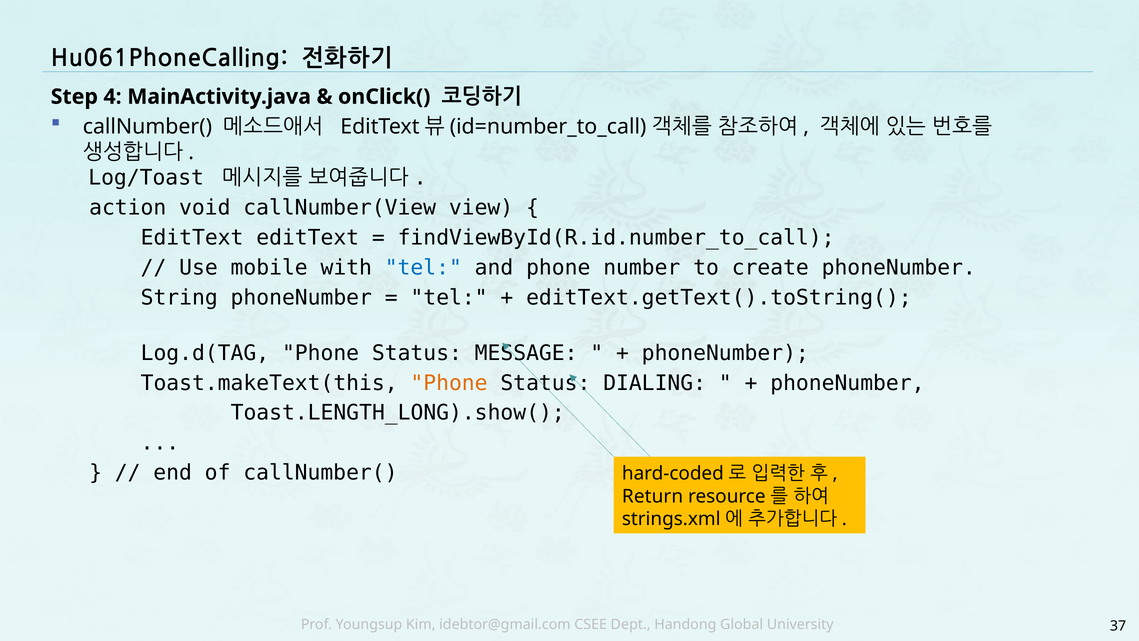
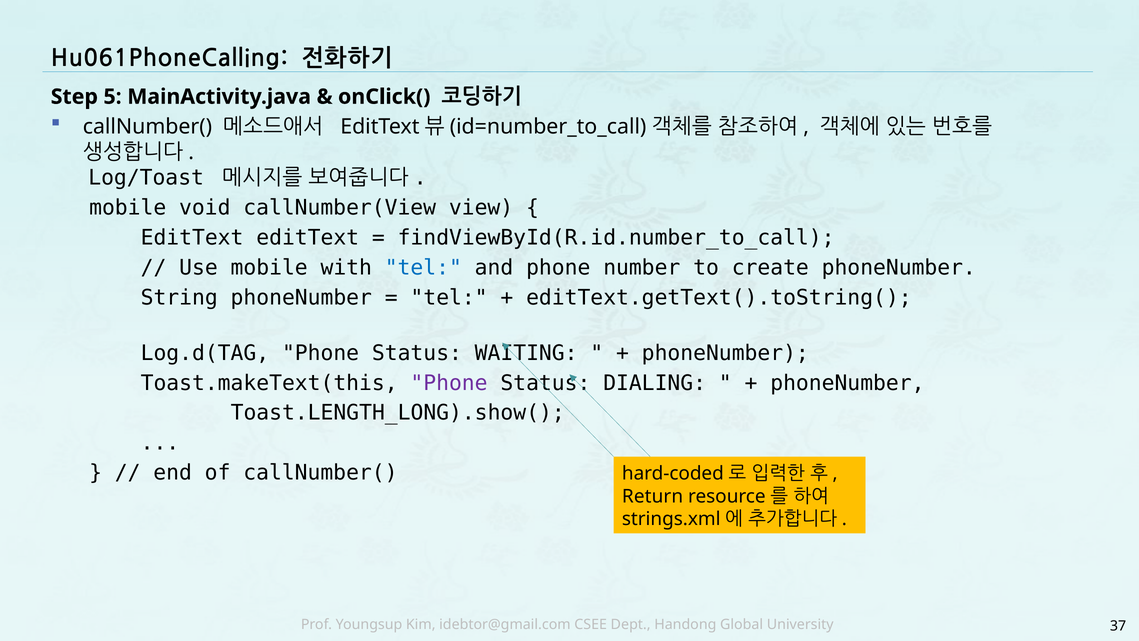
4: 4 -> 5
action at (128, 208): action -> mobile
MESSAGE: MESSAGE -> WAITING
Phone at (449, 383) colour: orange -> purple
